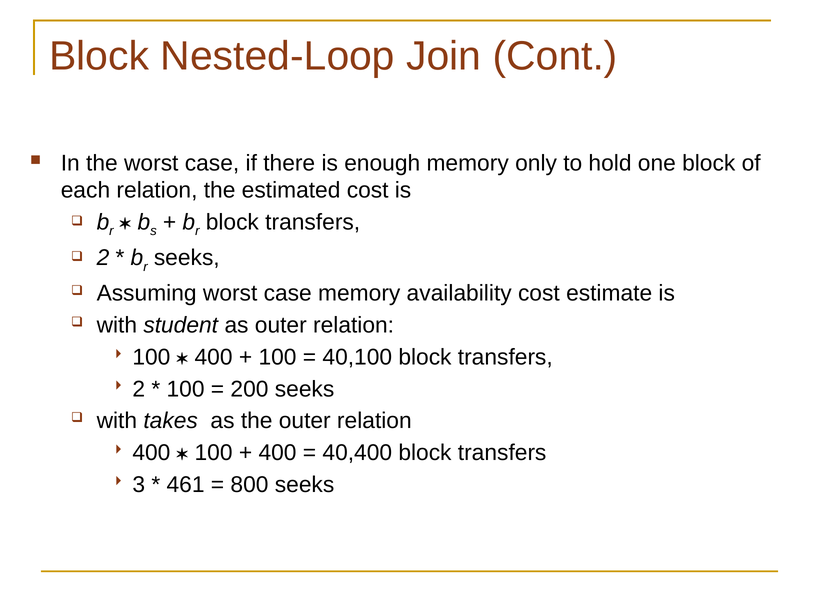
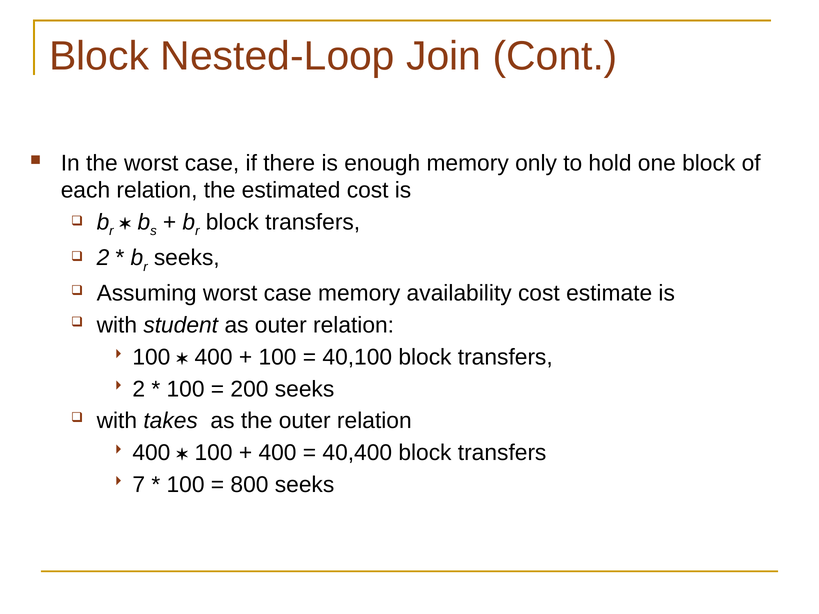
3: 3 -> 7
461 at (186, 485): 461 -> 100
